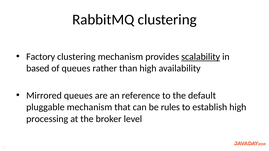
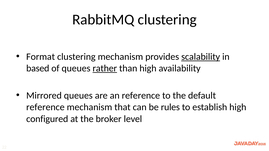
Factory: Factory -> Format
rather underline: none -> present
pluggable at (45, 107): pluggable -> reference
processing: processing -> configured
